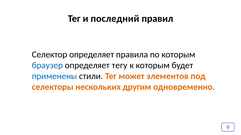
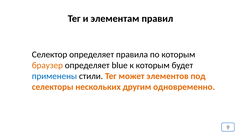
последний: последний -> элементам
браузер colour: blue -> orange
тегу: тегу -> blue
